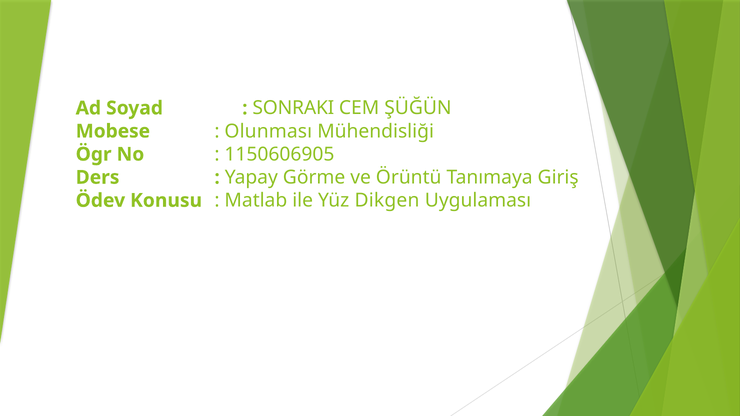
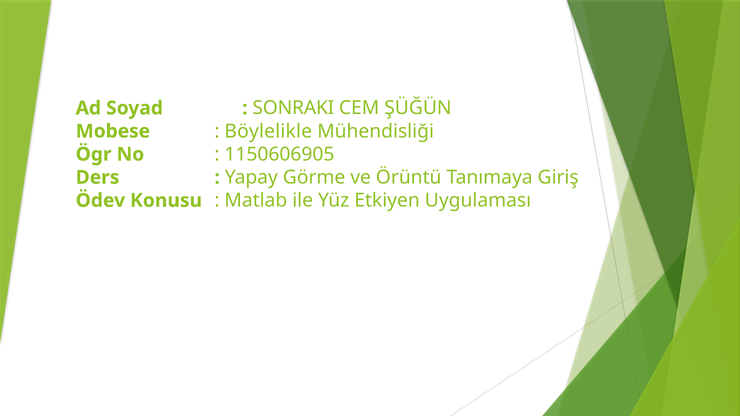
Olunması: Olunması -> Böylelikle
Dikgen: Dikgen -> Etkiyen
